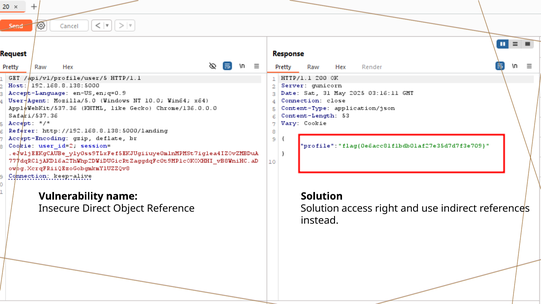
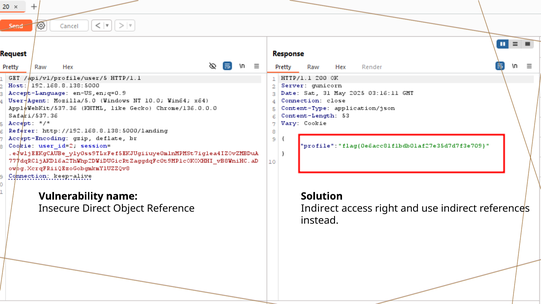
Solution at (320, 209): Solution -> Indirect
